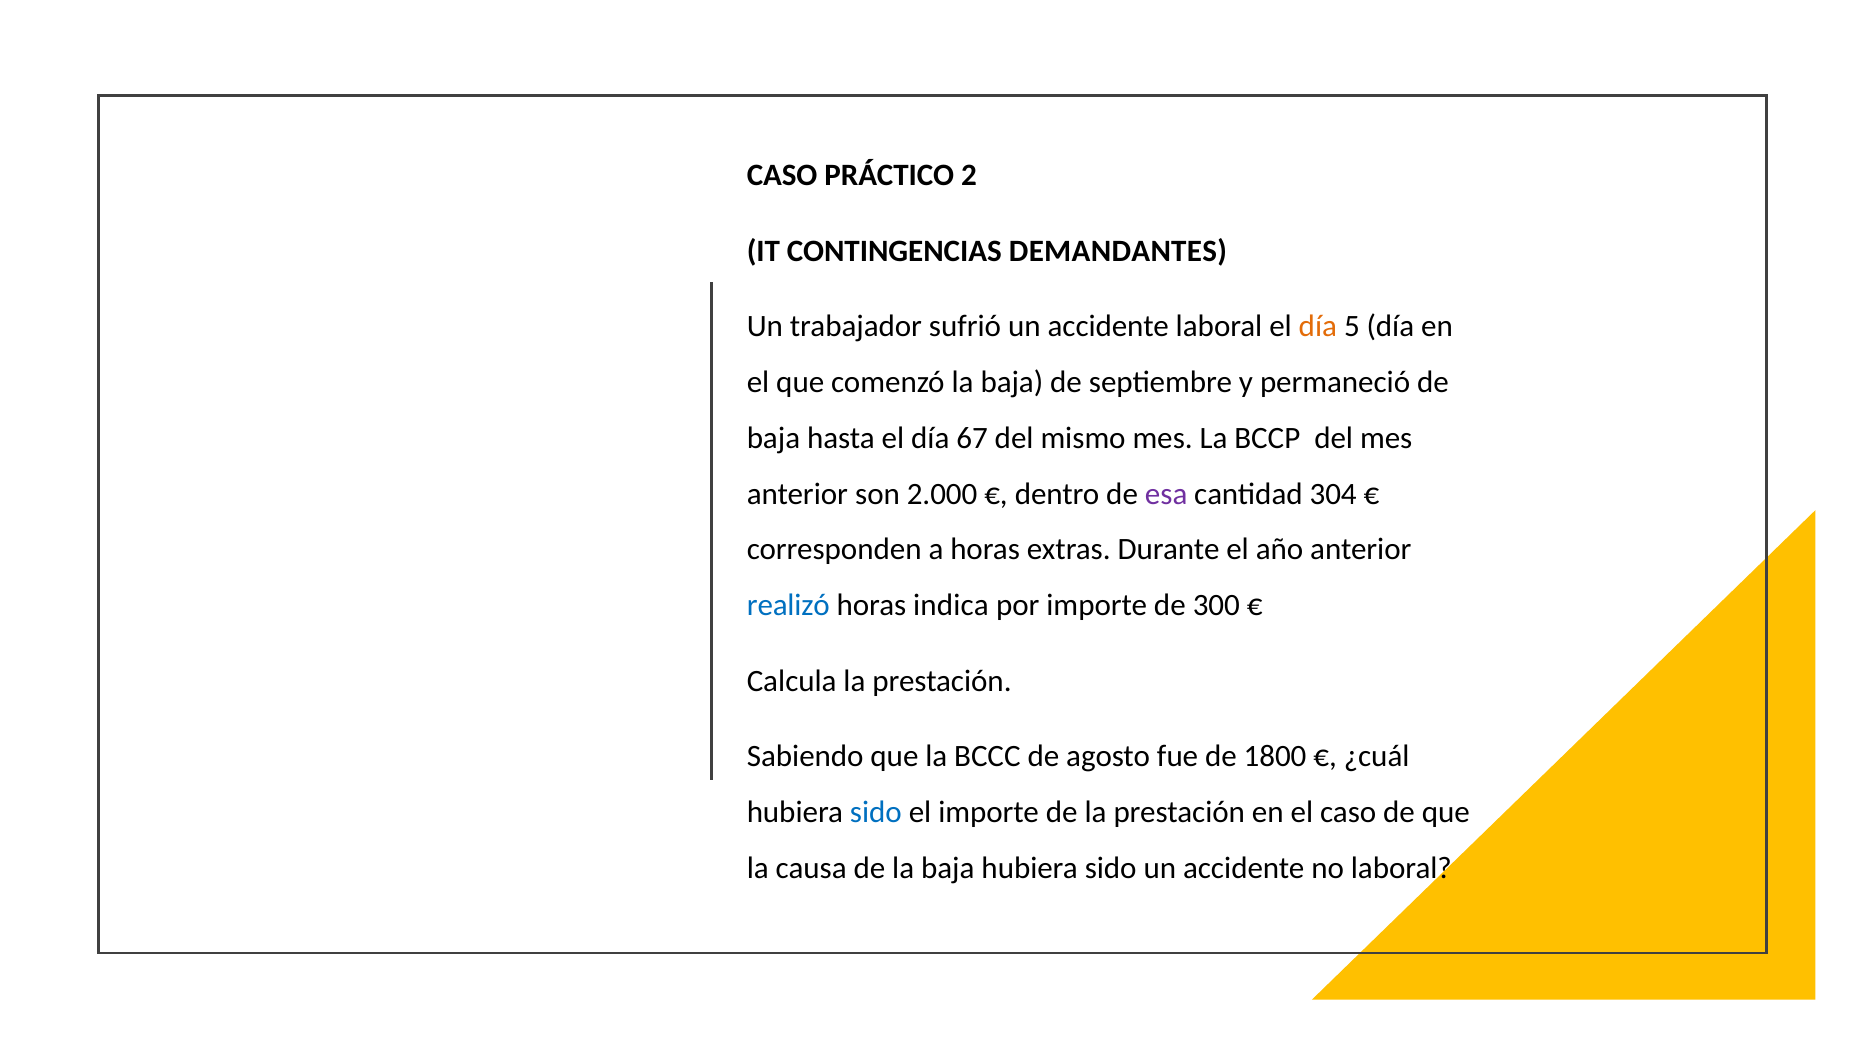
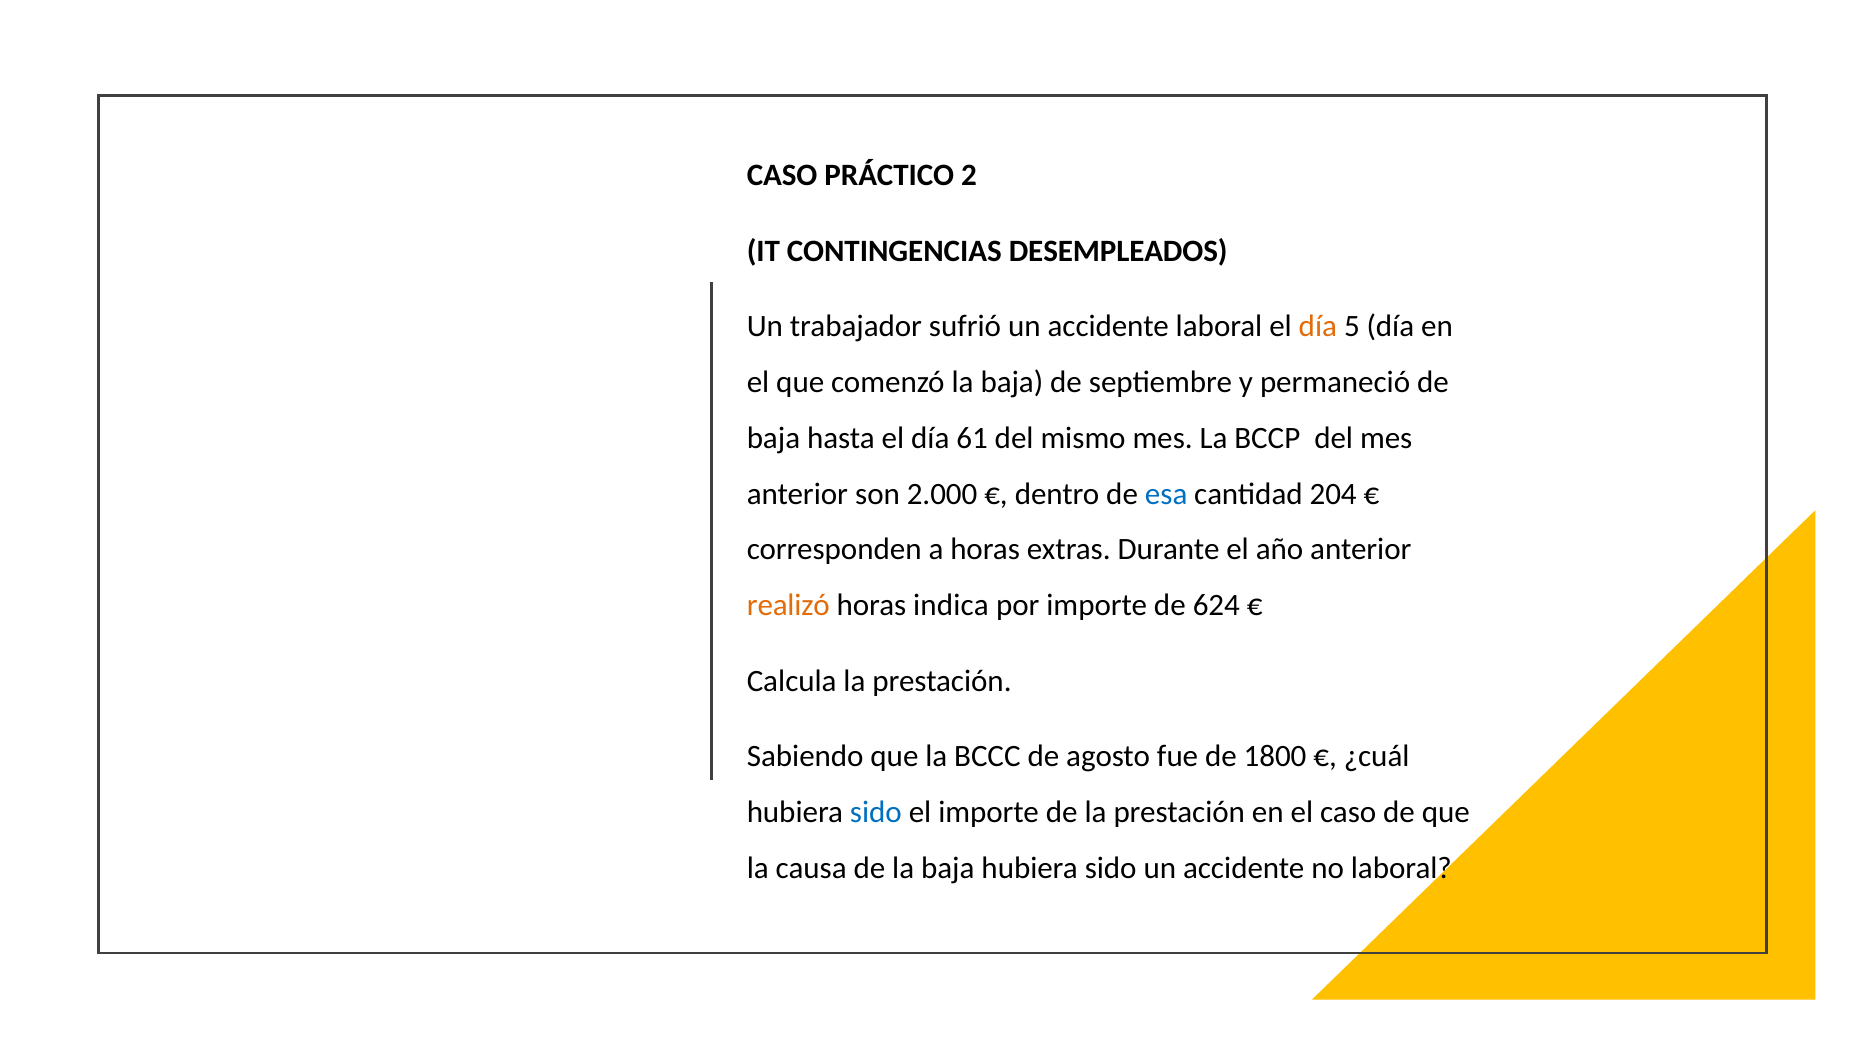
DEMANDANTES: DEMANDANTES -> DESEMPLEADOS
67: 67 -> 61
esa colour: purple -> blue
304: 304 -> 204
realizó colour: blue -> orange
300: 300 -> 624
